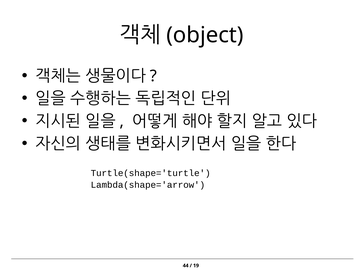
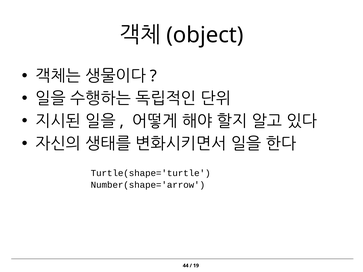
Lambda(shape='arrow: Lambda(shape='arrow -> Number(shape='arrow
